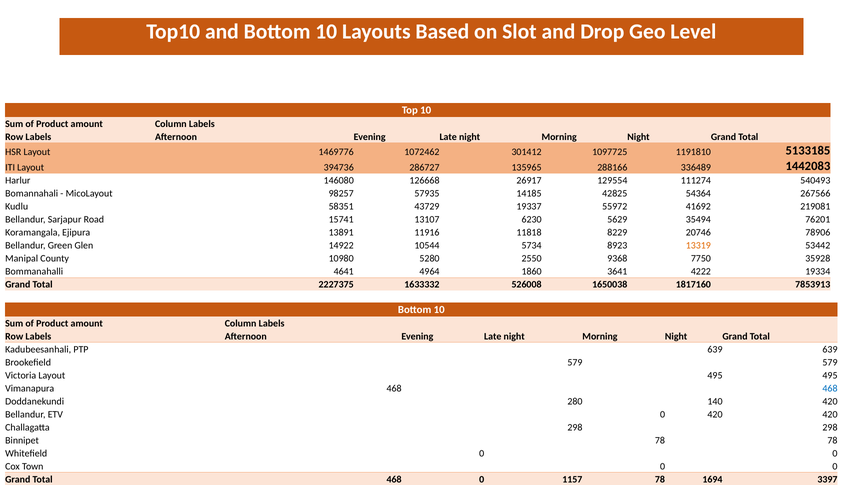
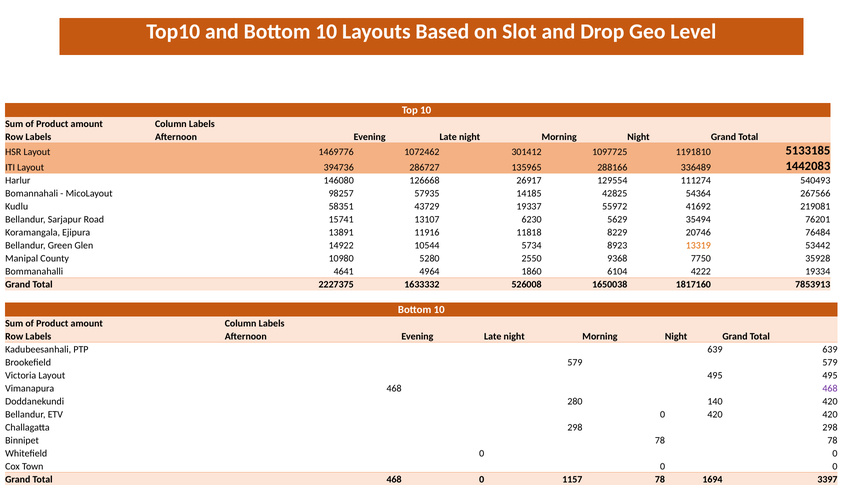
78906: 78906 -> 76484
3641: 3641 -> 6104
468 at (830, 389) colour: blue -> purple
